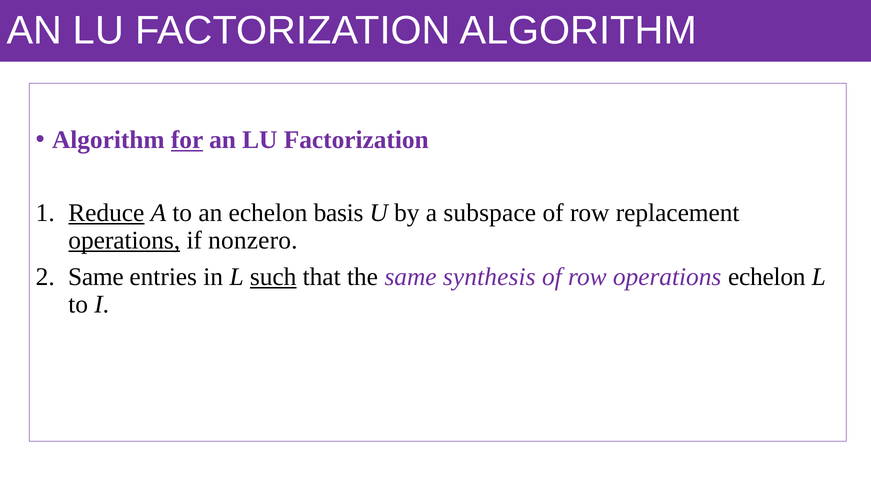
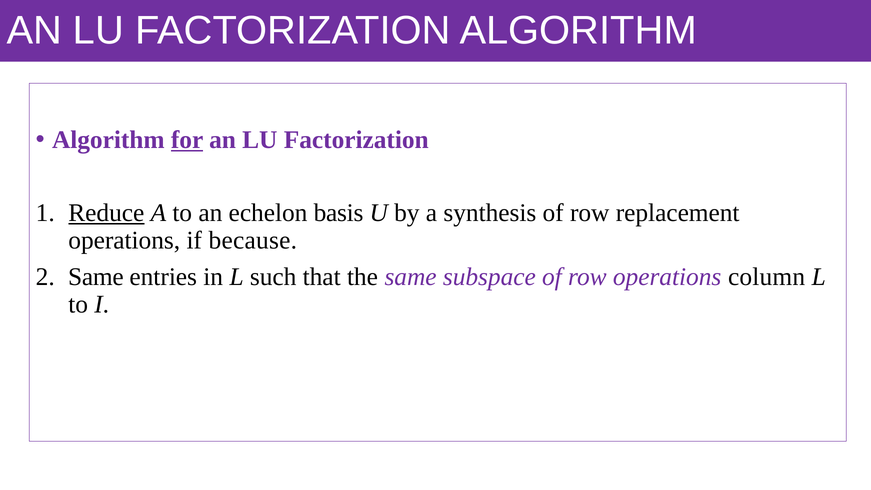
subspace: subspace -> synthesis
operations at (124, 240) underline: present -> none
nonzero: nonzero -> because
such underline: present -> none
synthesis: synthesis -> subspace
operations echelon: echelon -> column
